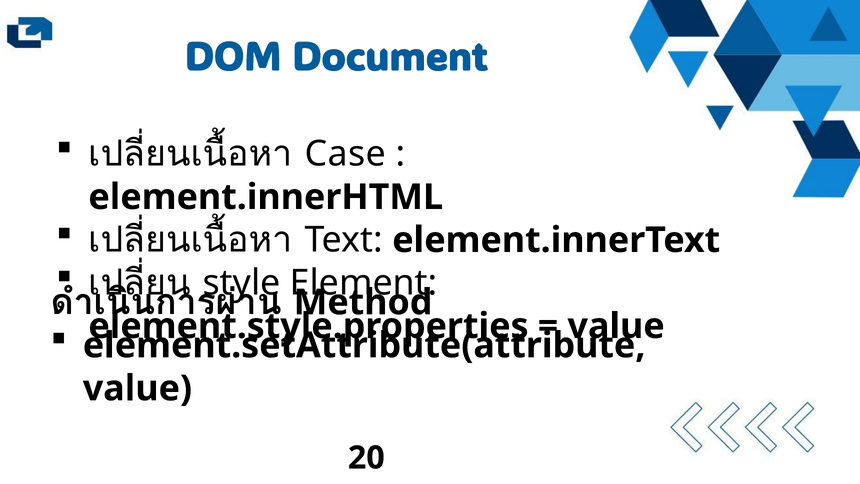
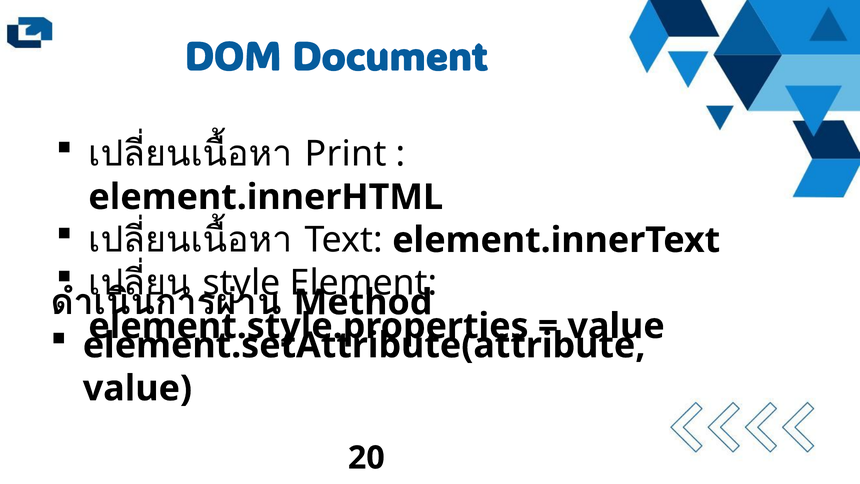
Case: Case -> Print
